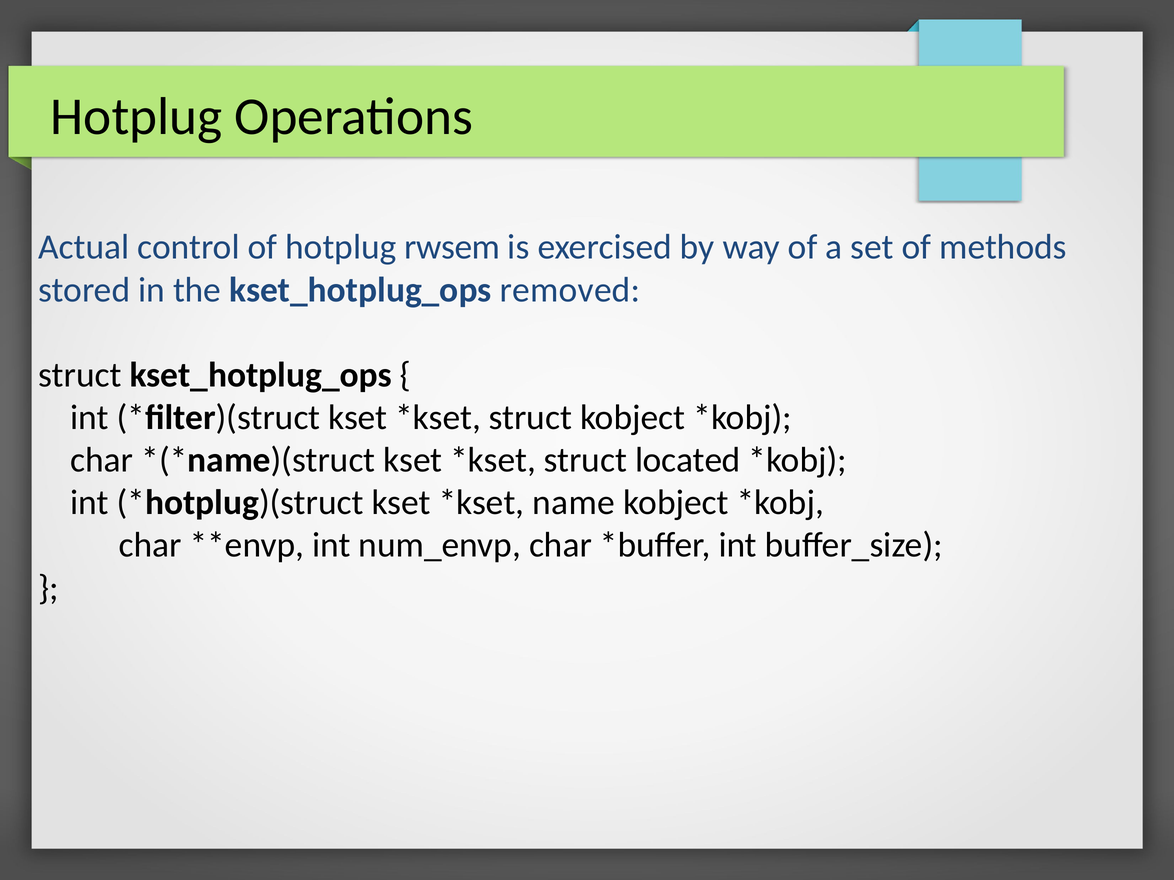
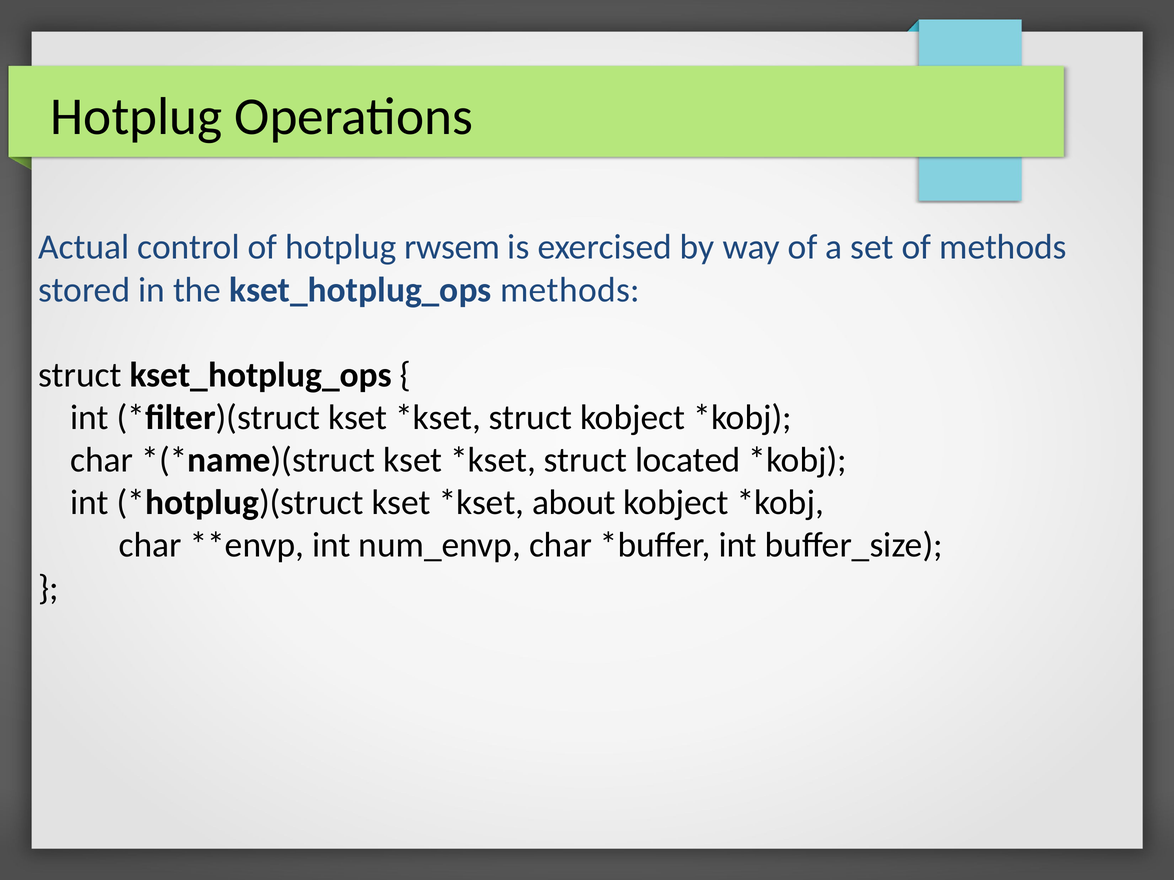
kset_hotplug_ops removed: removed -> methods
name: name -> about
